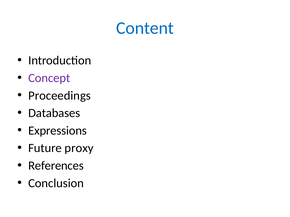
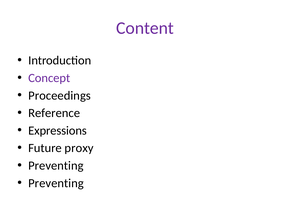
Content colour: blue -> purple
Databases: Databases -> Reference
References at (56, 166): References -> Preventing
Conclusion at (56, 184): Conclusion -> Preventing
